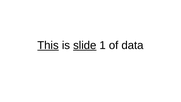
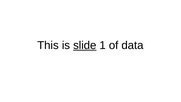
This underline: present -> none
